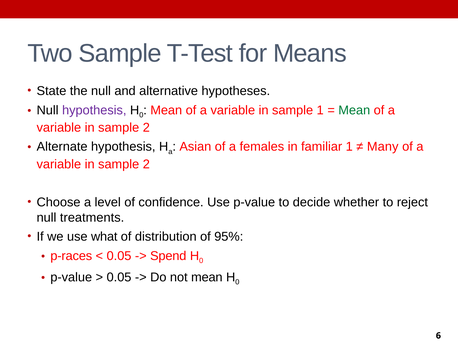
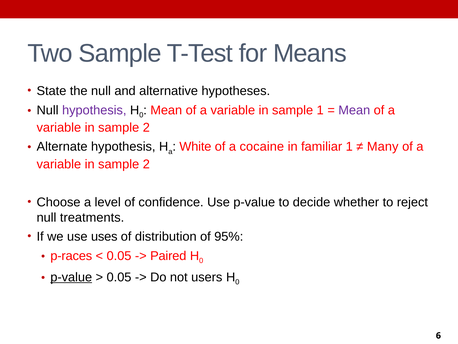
Mean at (354, 110) colour: green -> purple
Asian: Asian -> White
females: females -> cocaine
what: what -> uses
Spend: Spend -> Paired
p-value at (71, 277) underline: none -> present
not mean: mean -> users
